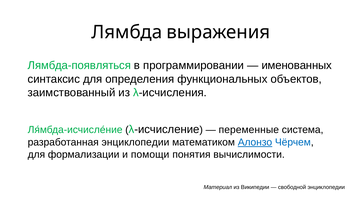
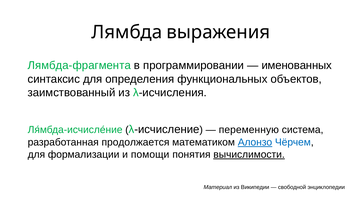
Лямбда-появляться: Лямбда-появляться -> Лямбда-фрагмента
переменные: переменные -> переменную
разработанная энциклопедии: энциклопедии -> продолжается
вычислимости underline: none -> present
